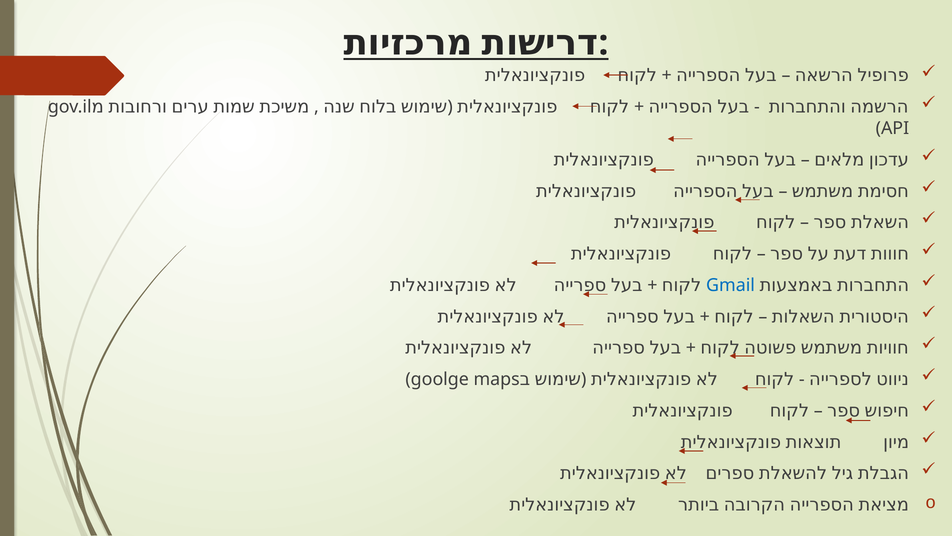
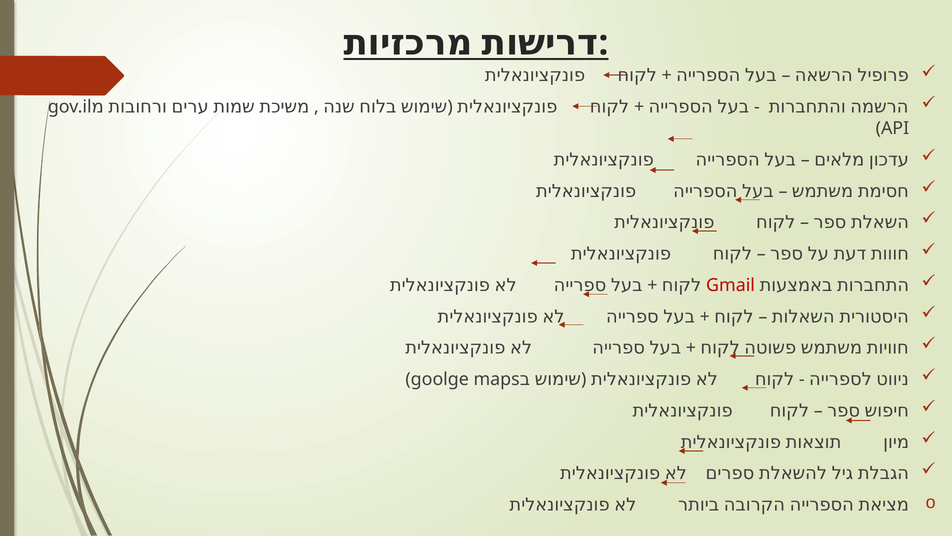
Gmail colour: blue -> red
